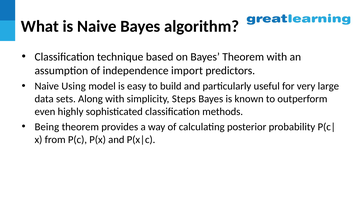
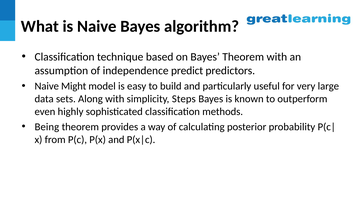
import: import -> predict
Using: Using -> Might
